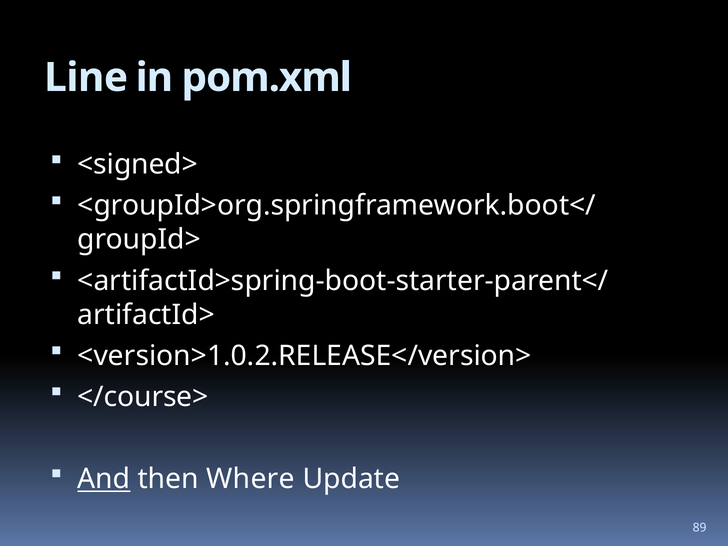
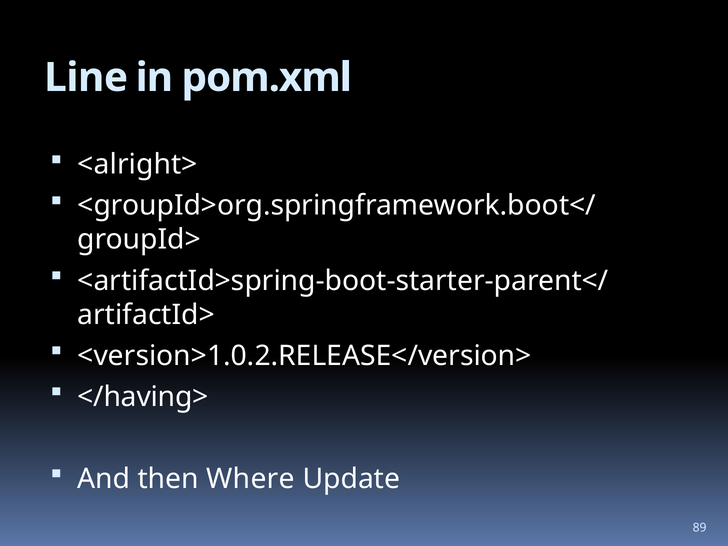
<signed>: <signed> -> <alright>
</course>: </course> -> </having>
And underline: present -> none
